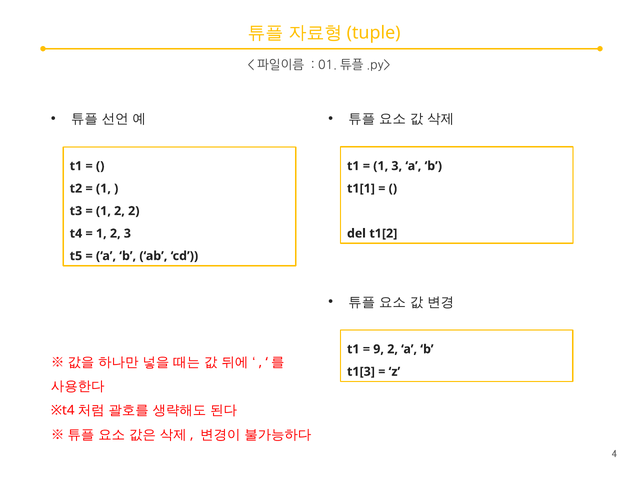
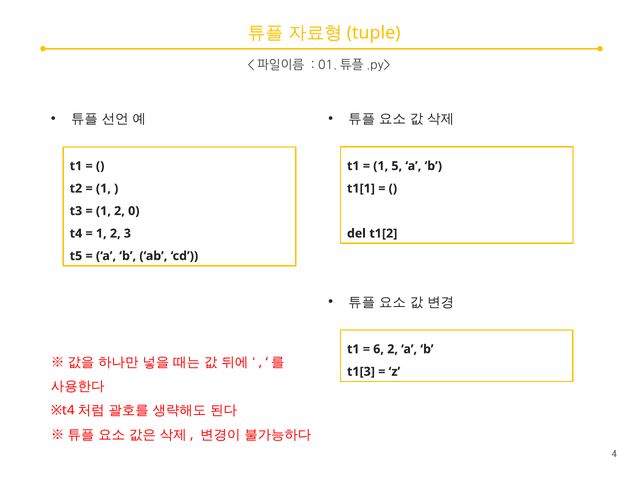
1 3: 3 -> 5
2 2: 2 -> 0
9: 9 -> 6
